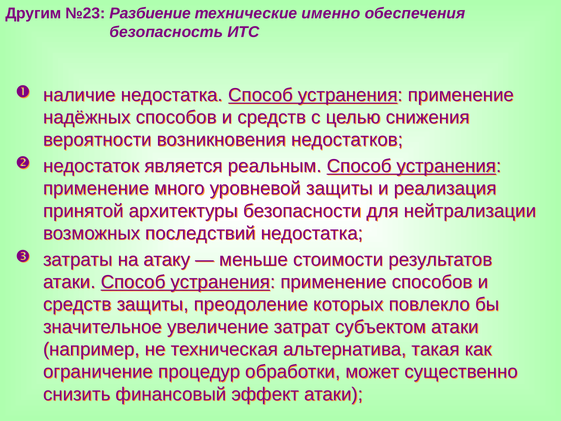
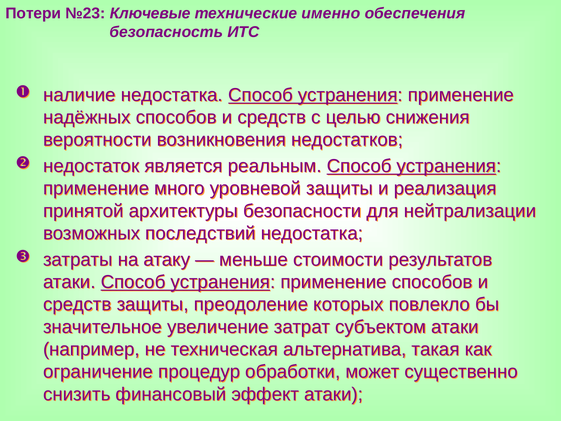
Другим: Другим -> Потери
Разбиение: Разбиение -> Ключевые
